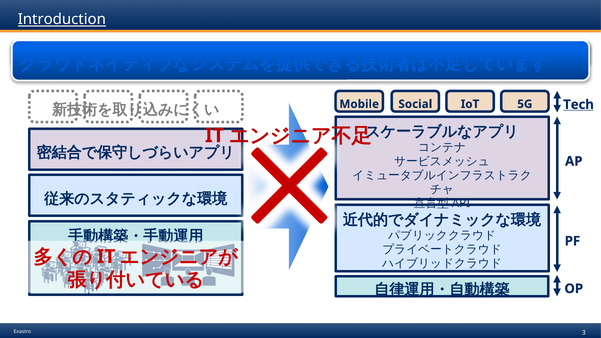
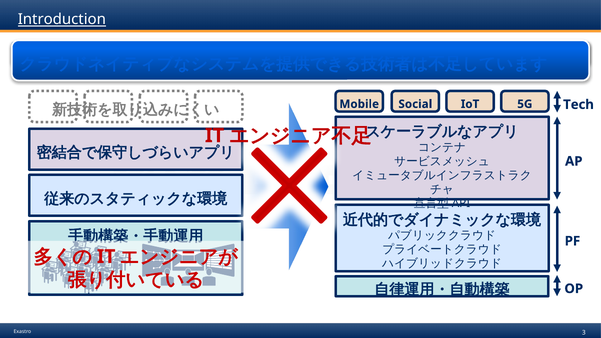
Tech underline: present -> none
